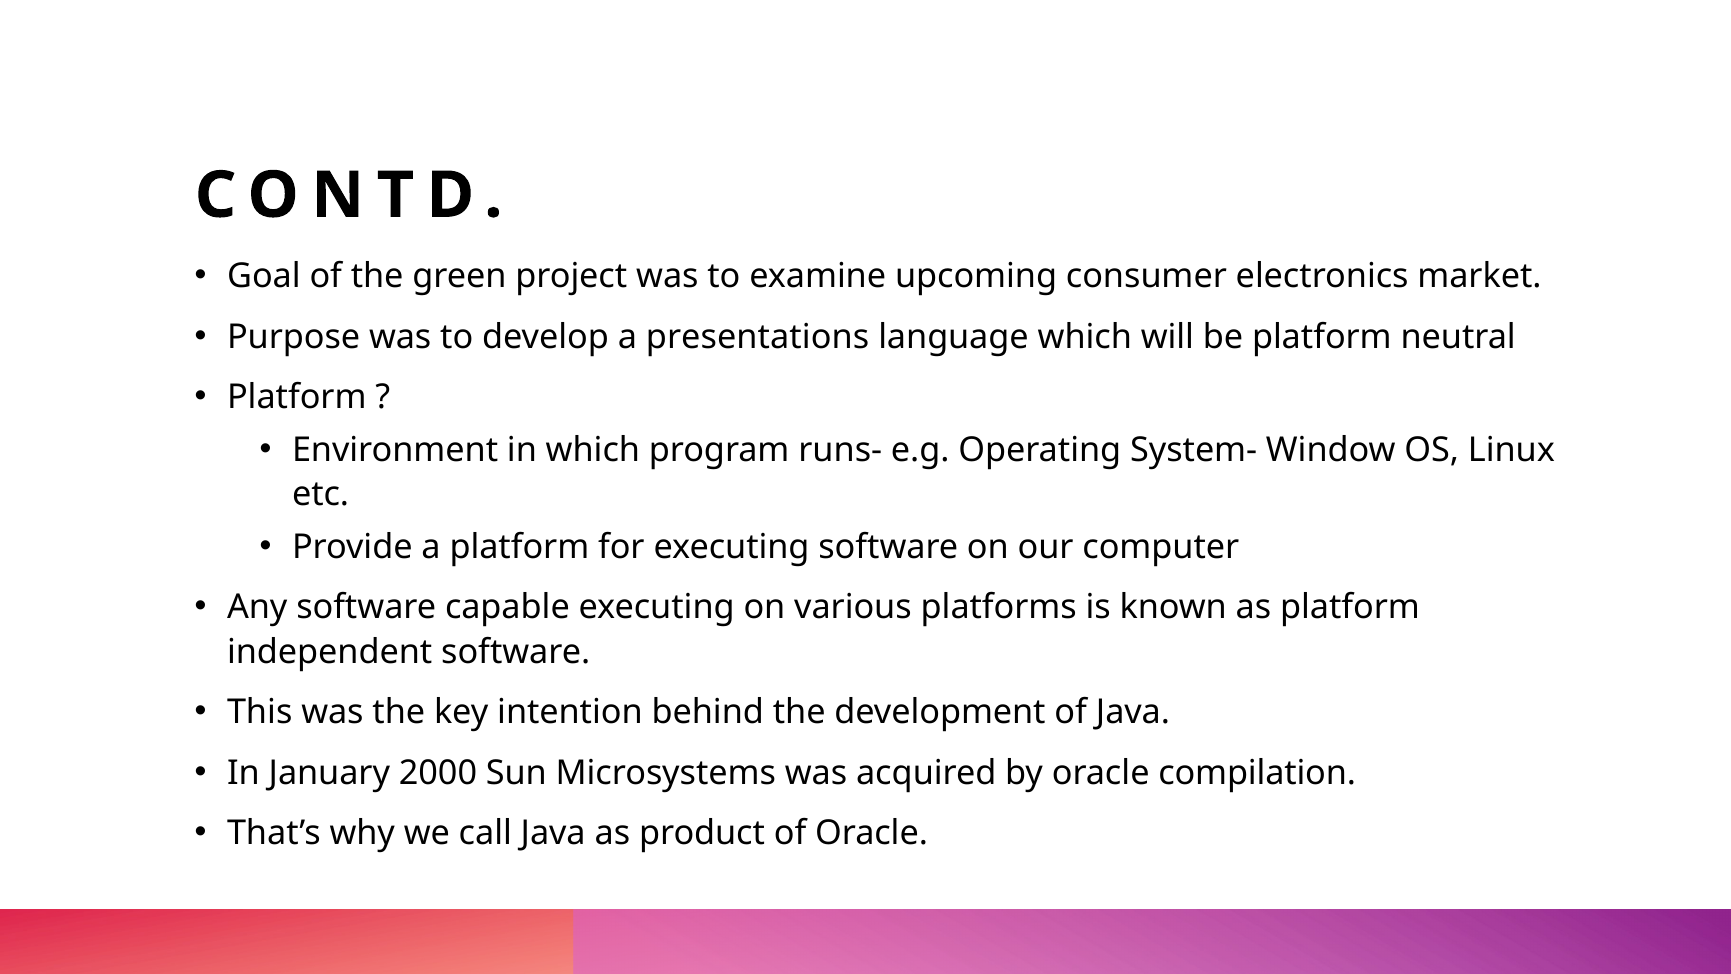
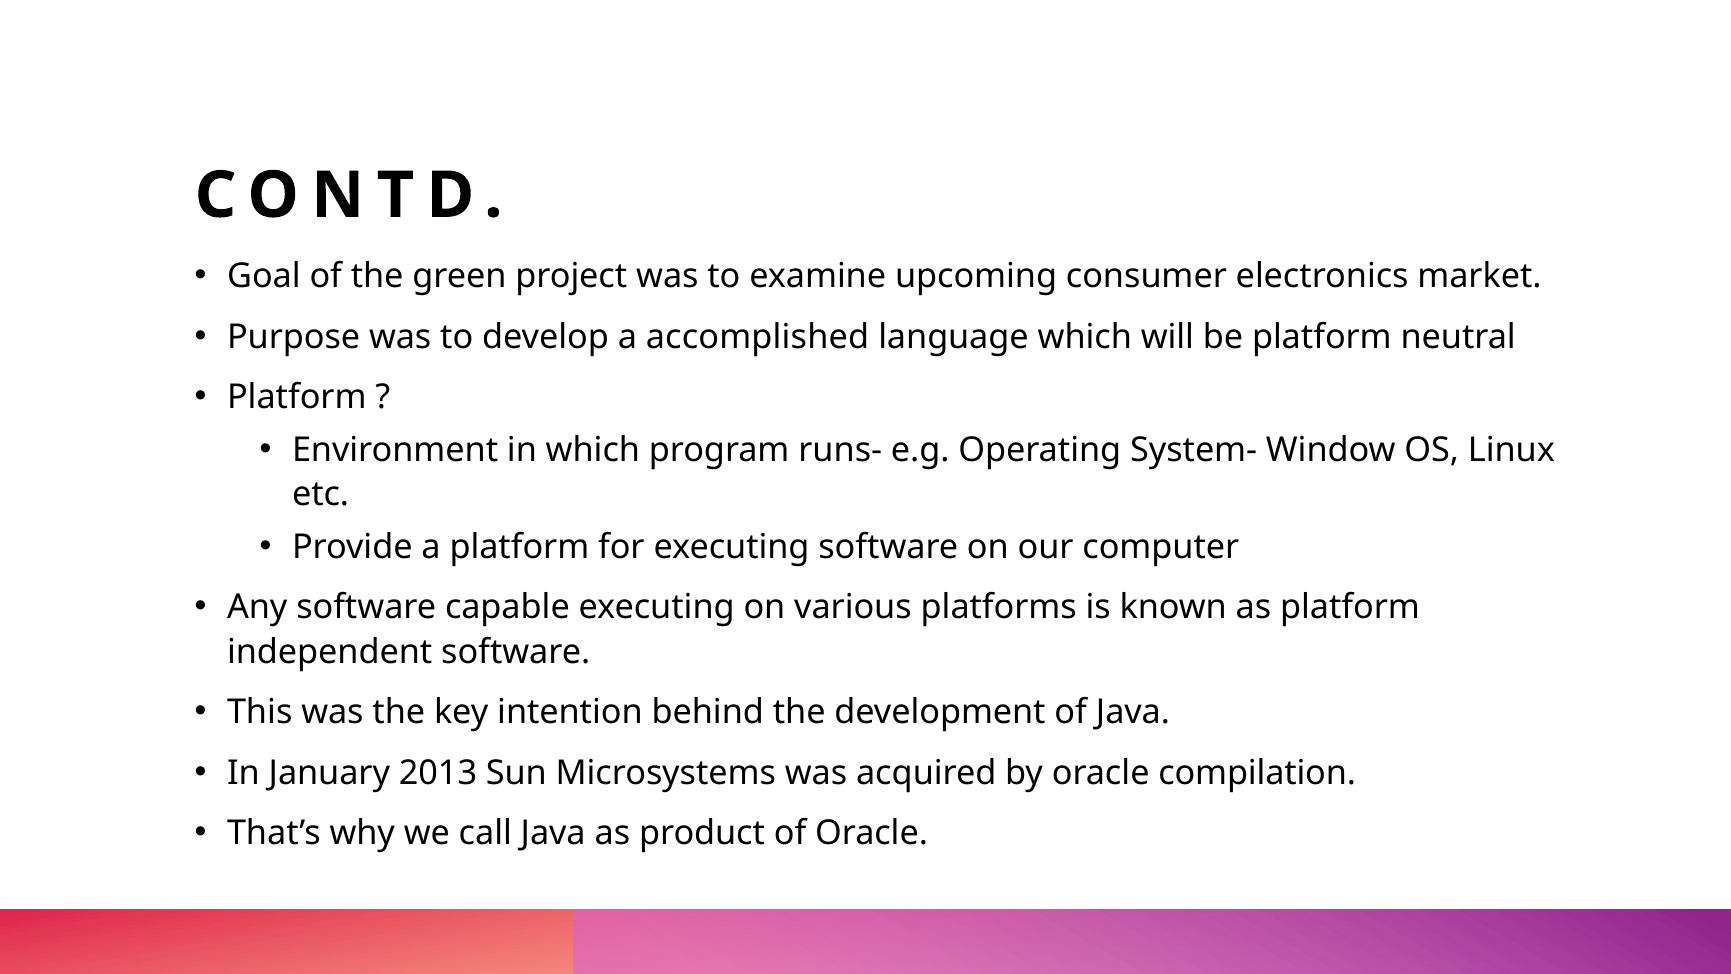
presentations: presentations -> accomplished
2000: 2000 -> 2013
